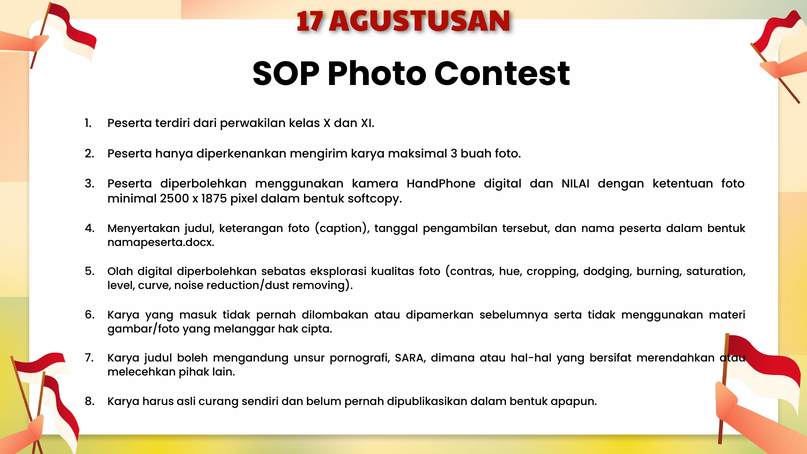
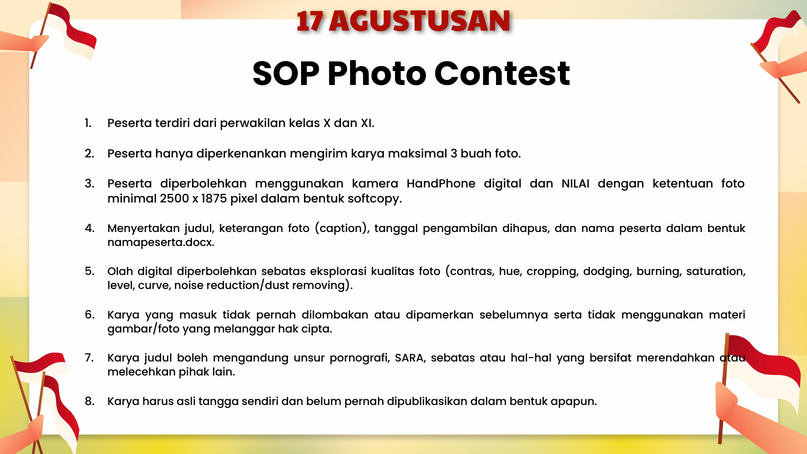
tersebut: tersebut -> dihapus
SARA dimana: dimana -> sebatas
curang: curang -> tangga
